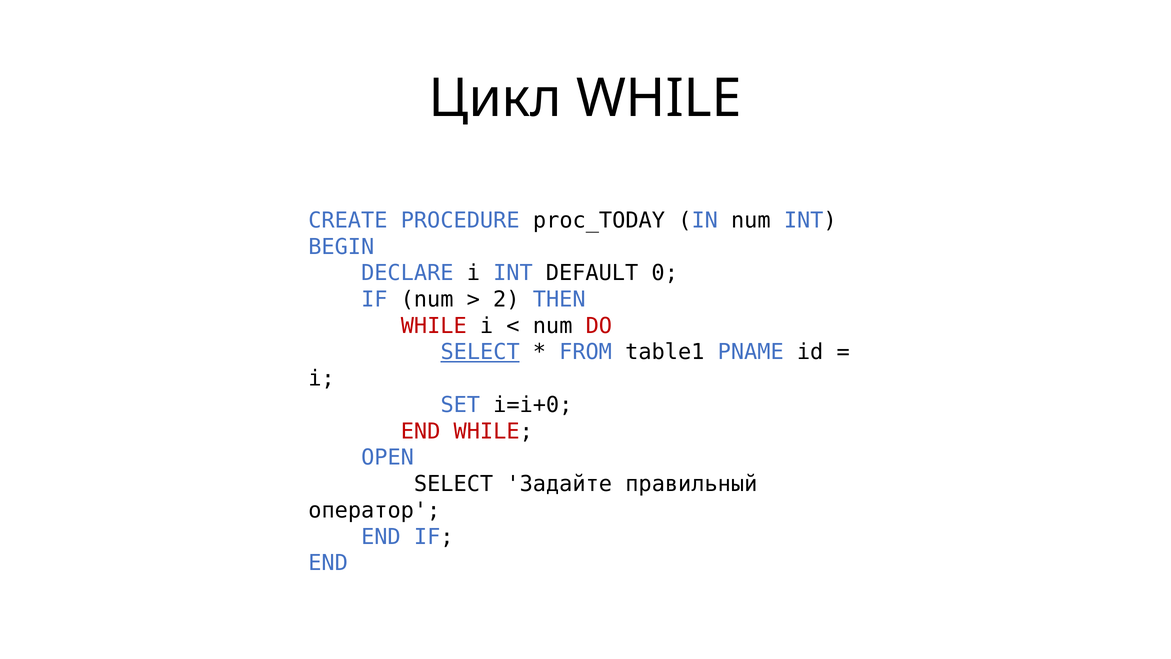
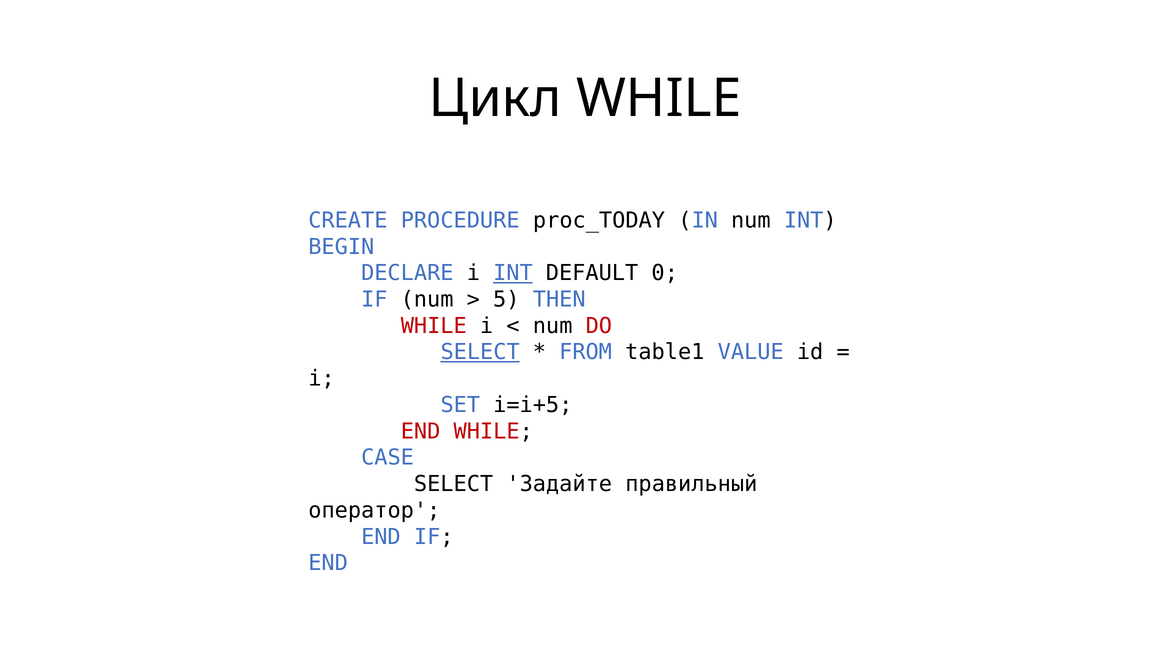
INT at (513, 273) underline: none -> present
2: 2 -> 5
PNAME: PNAME -> VALUE
i=i+0: i=i+0 -> i=i+5
OPEN: OPEN -> CASE
